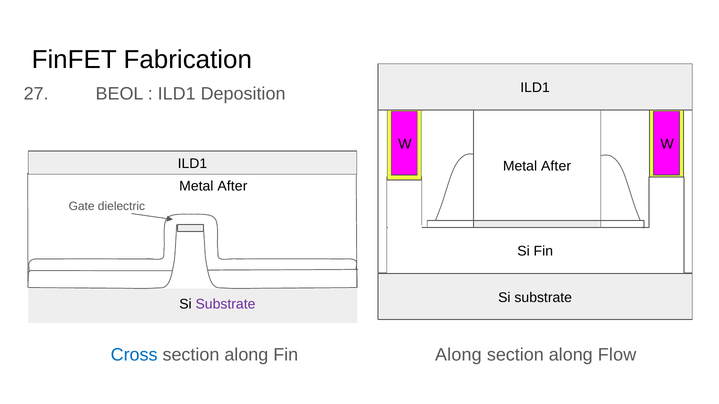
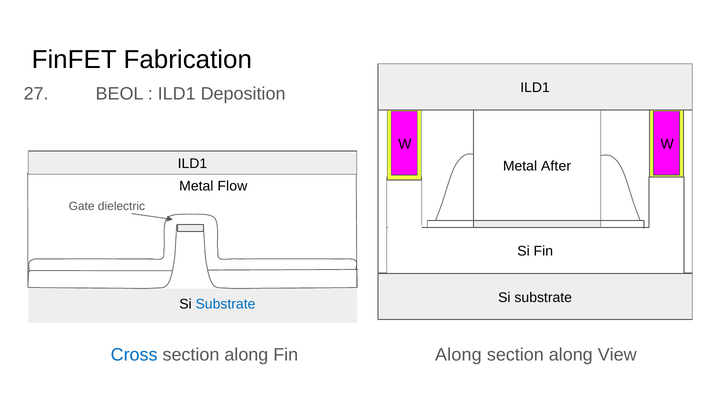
After at (232, 186): After -> Flow
Substrate at (225, 304) colour: purple -> blue
Flow: Flow -> View
